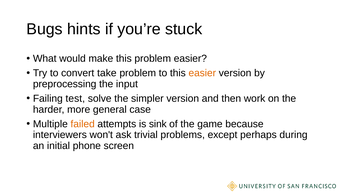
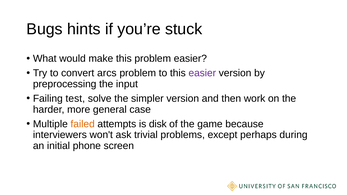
take: take -> arcs
easier at (202, 73) colour: orange -> purple
sink: sink -> disk
